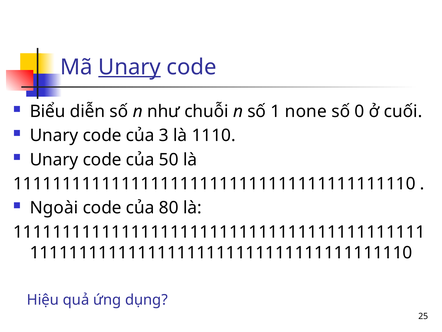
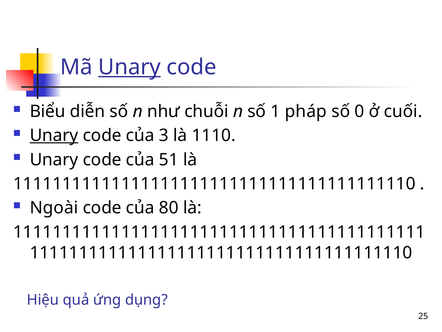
none: none -> pháp
Unary at (54, 135) underline: none -> present
50: 50 -> 51
